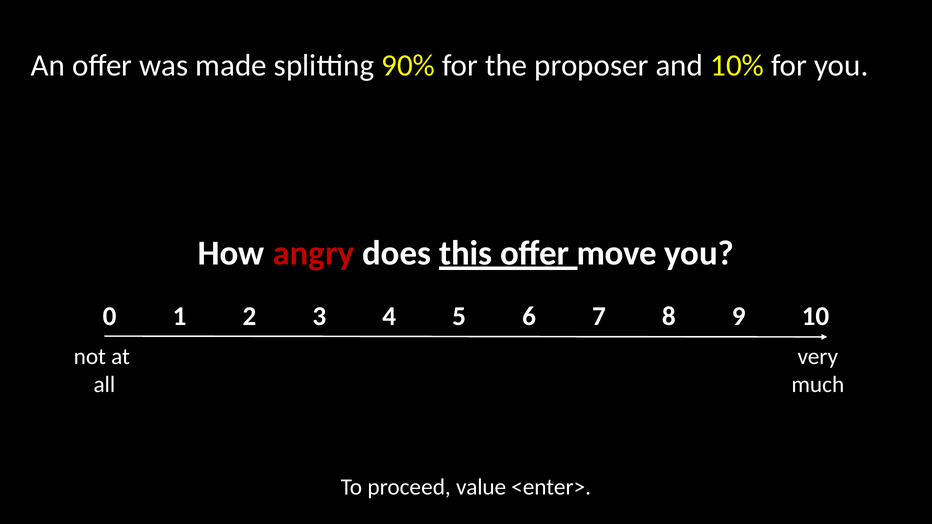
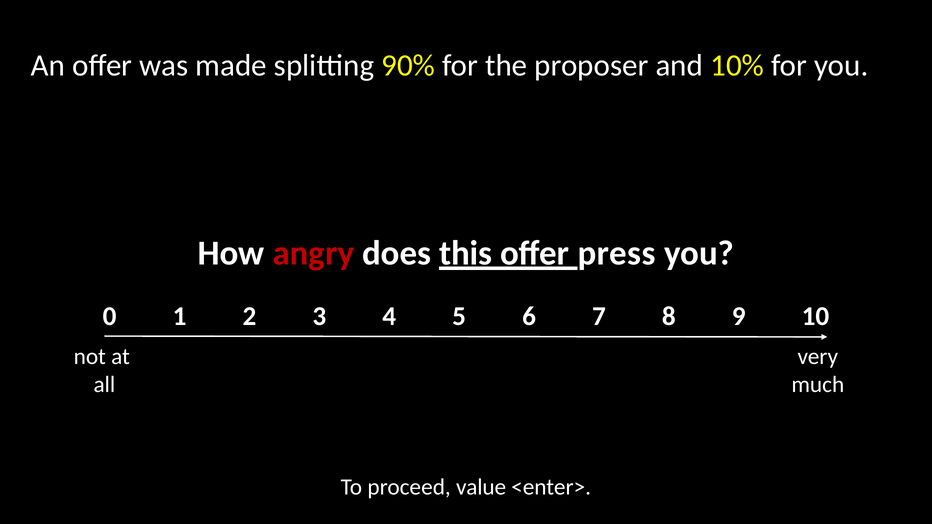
move: move -> press
